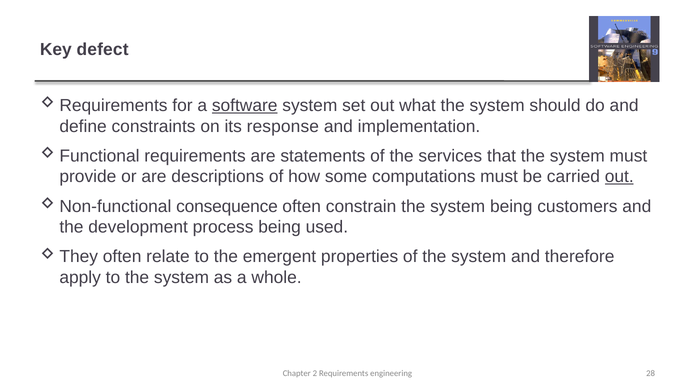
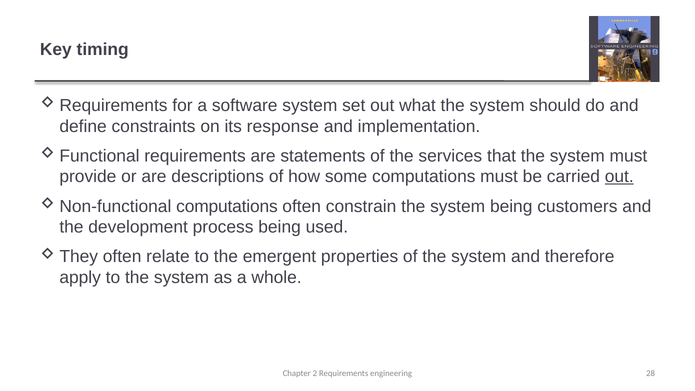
defect: defect -> timing
software underline: present -> none
consequence at (227, 206): consequence -> computations
